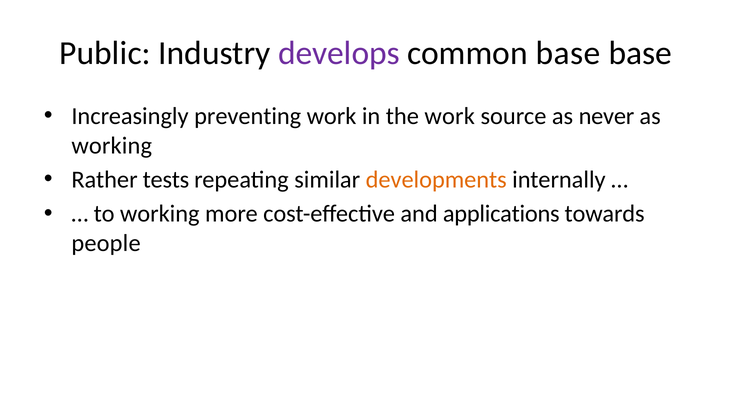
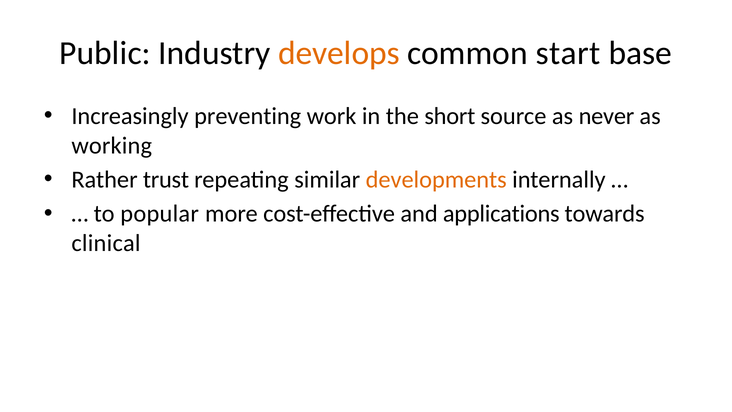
develops colour: purple -> orange
common base: base -> start
the work: work -> short
tests: tests -> trust
to working: working -> popular
people: people -> clinical
